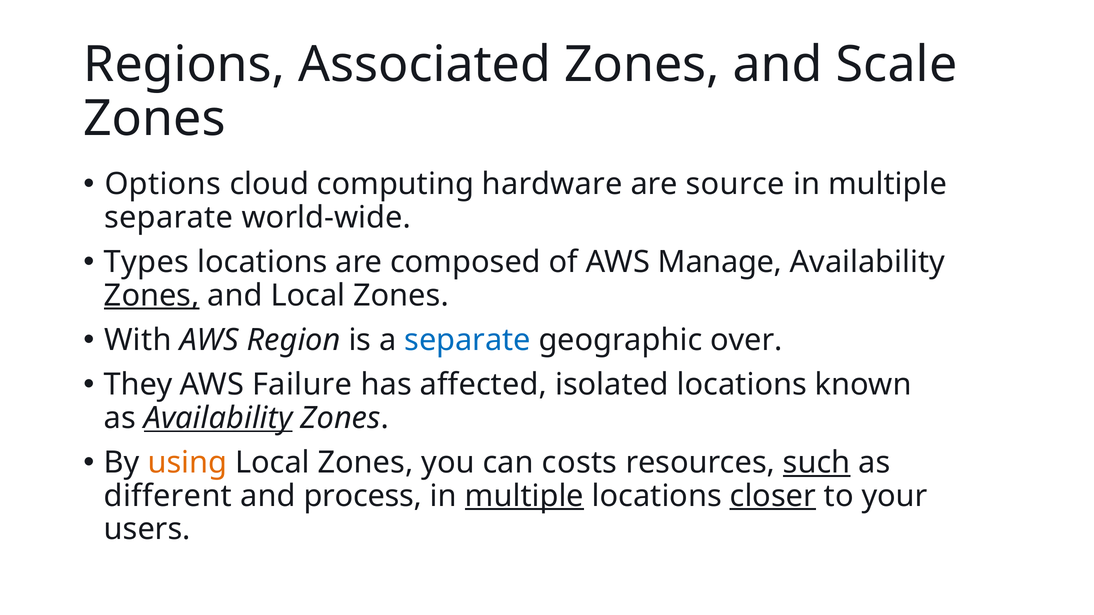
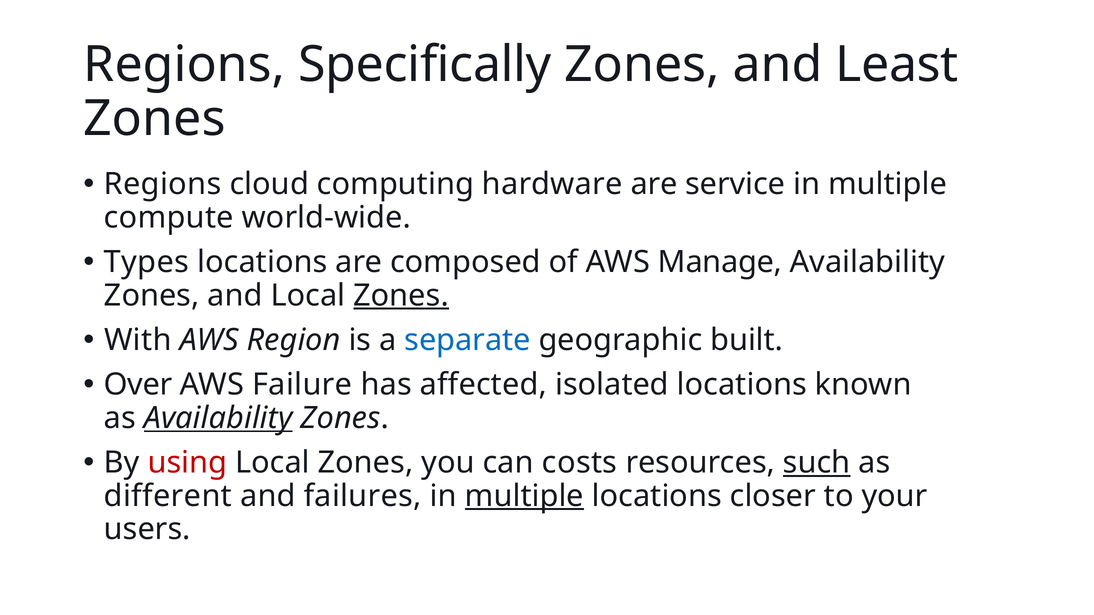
Associated: Associated -> Specifically
Scale: Scale -> Least
Options at (163, 184): Options -> Regions
source: source -> service
separate at (169, 218): separate -> compute
Zones at (152, 296) underline: present -> none
Zones at (401, 296) underline: none -> present
over: over -> built
They: They -> Over
using colour: orange -> red
process: process -> failures
closer underline: present -> none
